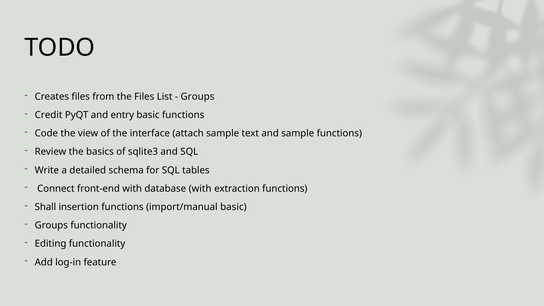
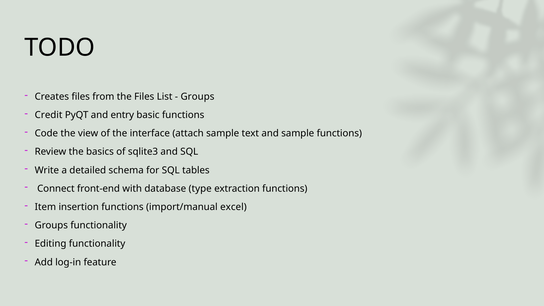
database with: with -> type
Shall: Shall -> Item
import/manual basic: basic -> excel
